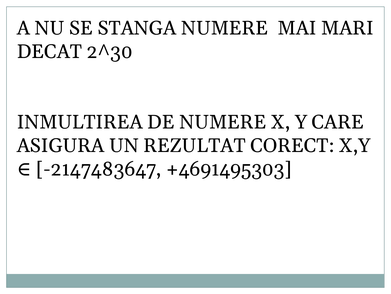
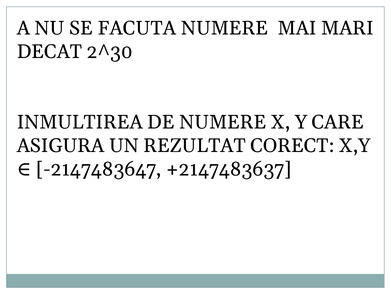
STANGA: STANGA -> FACUTA
+4691495303: +4691495303 -> +2147483637
